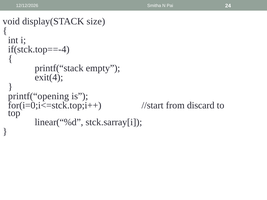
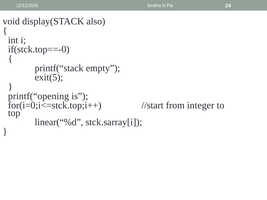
size: size -> also
if(stck.top==-4: if(stck.top==-4 -> if(stck.top==-0
exit(4: exit(4 -> exit(5
discard: discard -> integer
